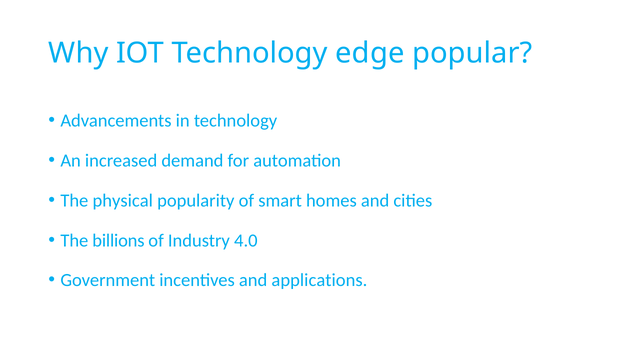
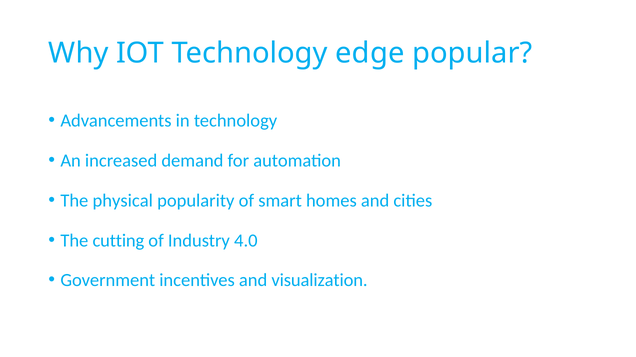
billions: billions -> cutting
applications: applications -> visualization
